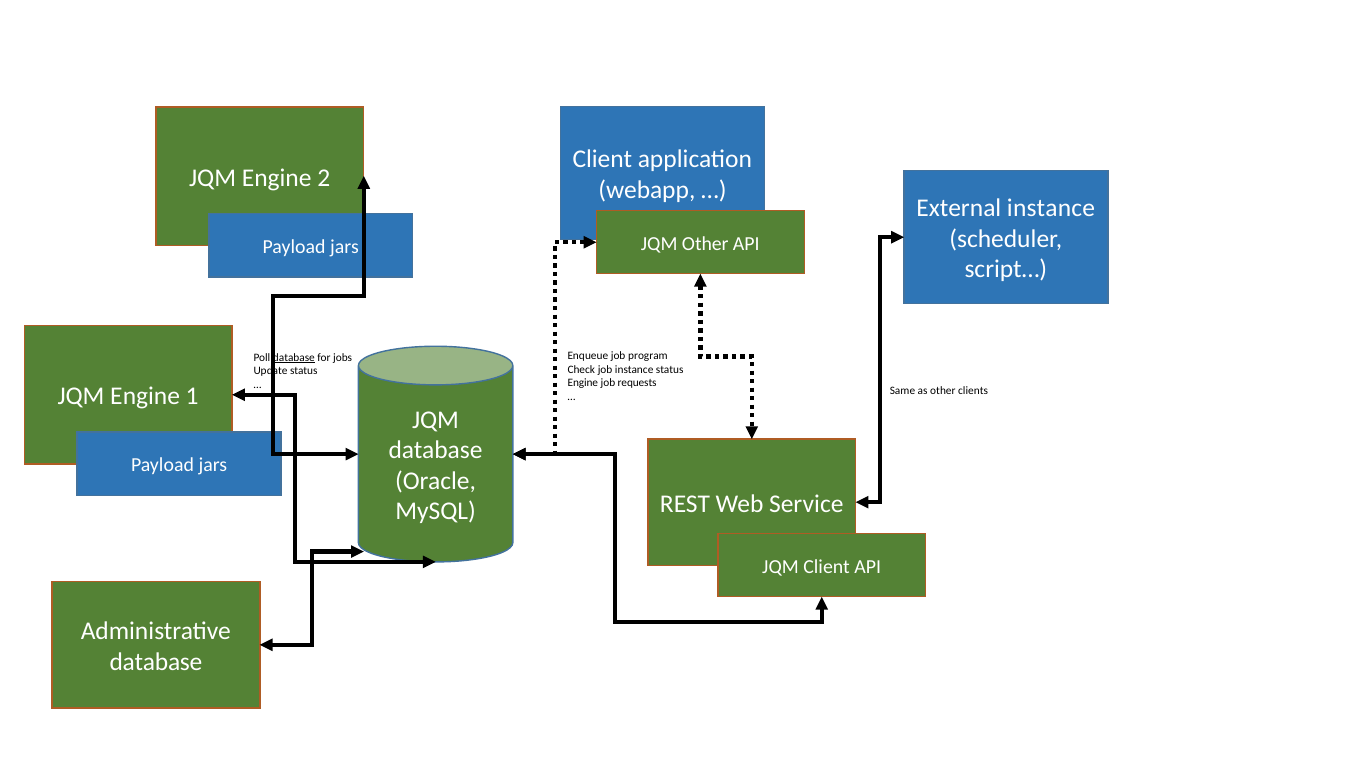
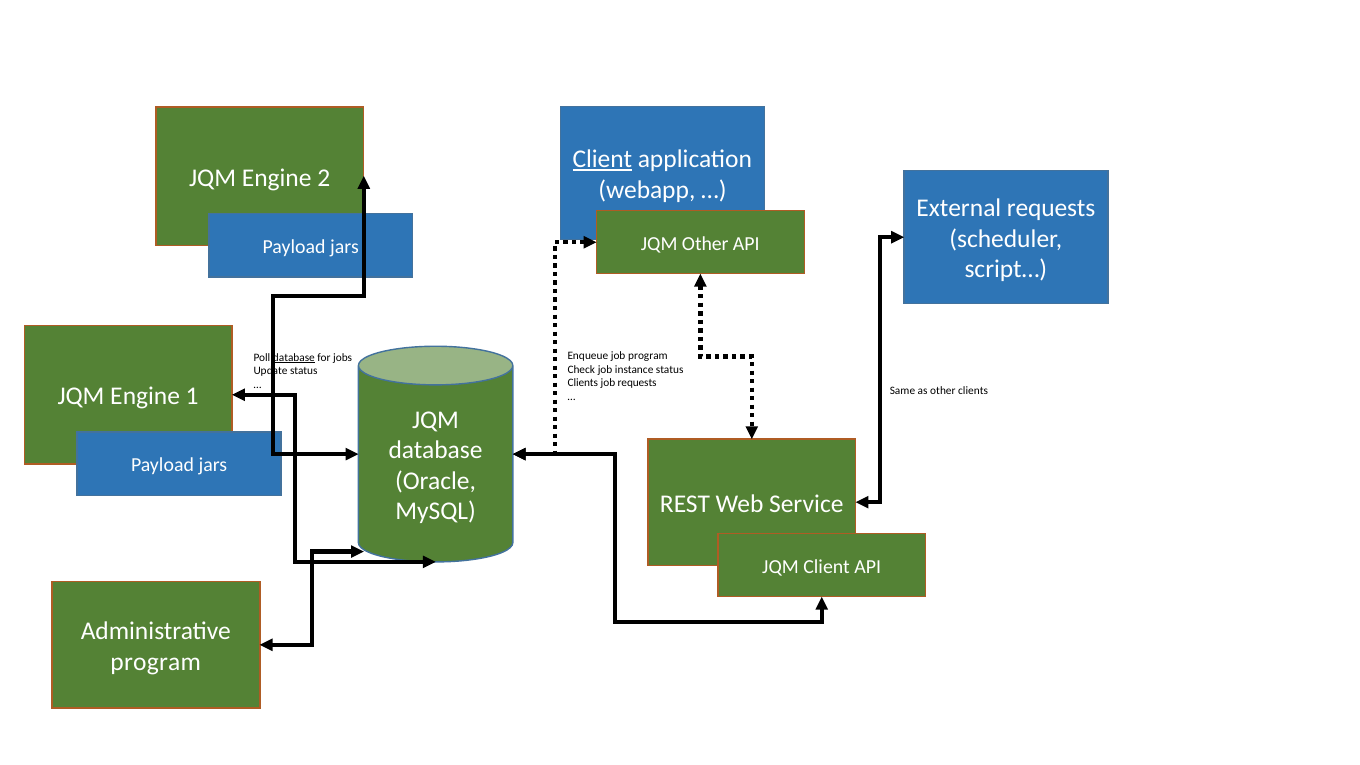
Client at (602, 159) underline: none -> present
External instance: instance -> requests
Engine at (583, 383): Engine -> Clients
database at (156, 662): database -> program
